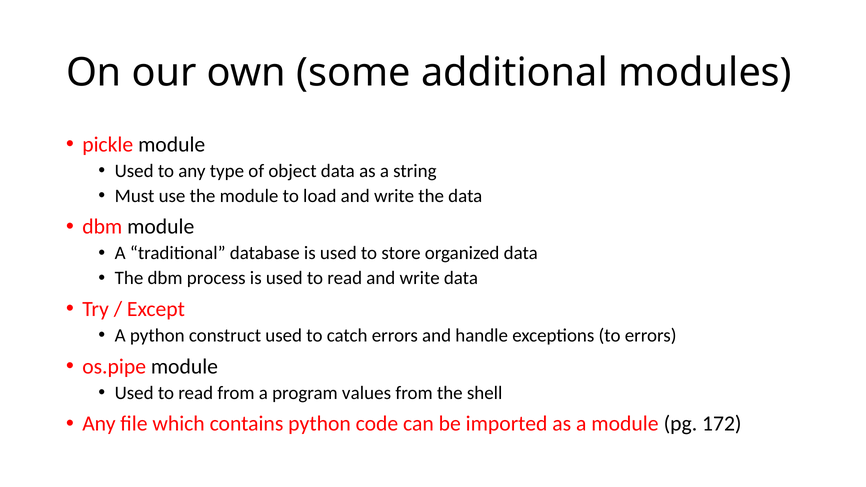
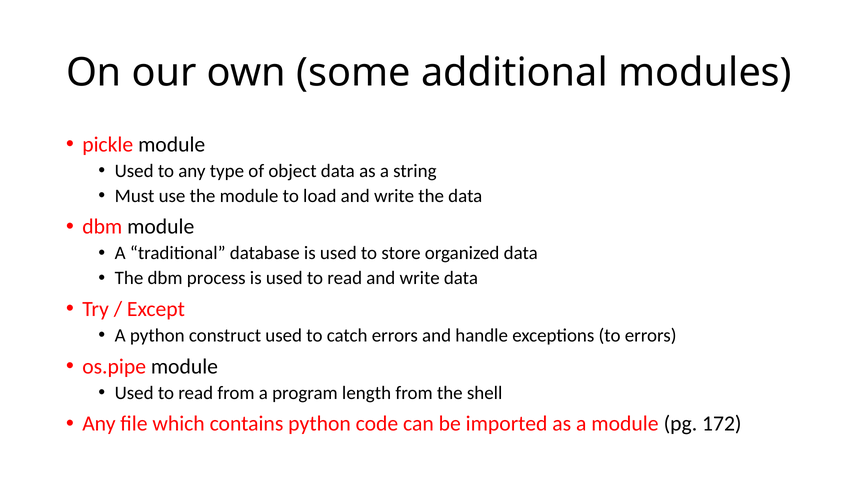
values: values -> length
